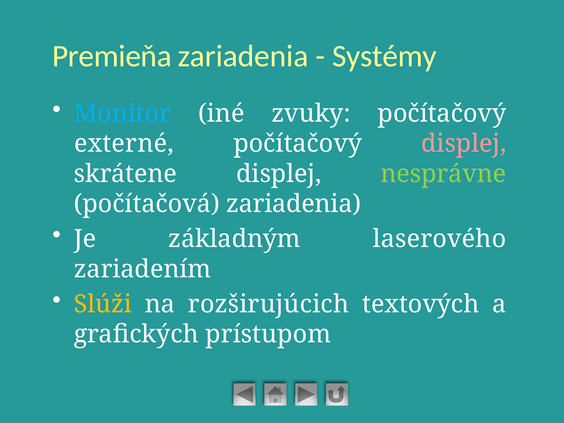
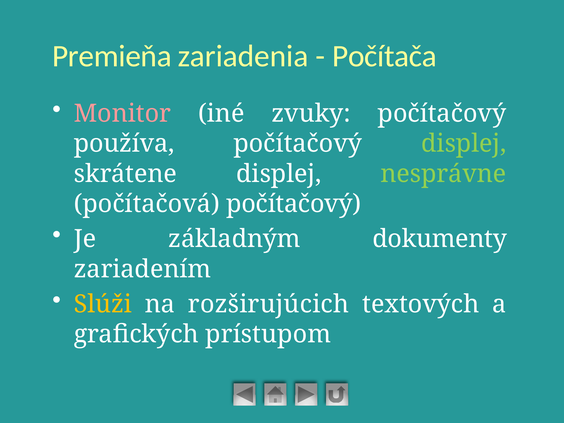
Systémy: Systémy -> Počítača
Monitor colour: light blue -> pink
externé: externé -> používa
displej at (464, 144) colour: pink -> light green
počítačová zariadenia: zariadenia -> počítačový
laserového: laserového -> dokumenty
